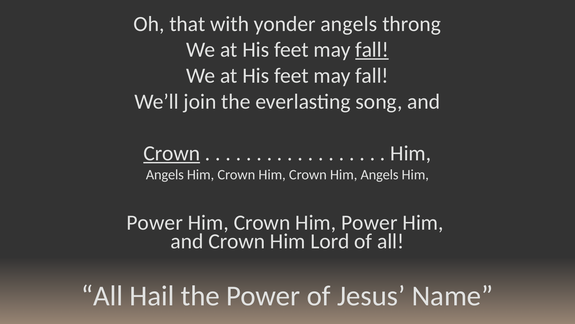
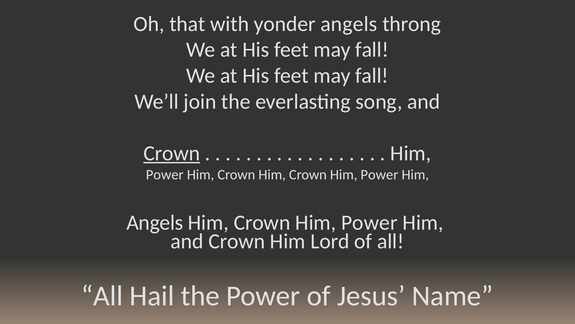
fall at (372, 50) underline: present -> none
Angels at (165, 174): Angels -> Power
Angels at (380, 174): Angels -> Power
Power at (155, 222): Power -> Angels
